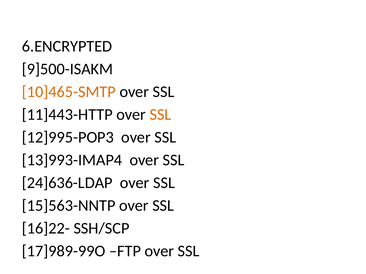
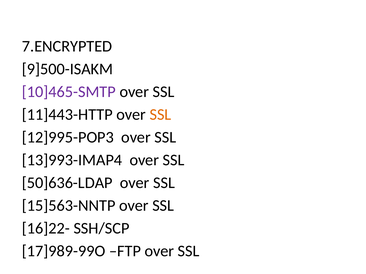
6.ENCRYPTED: 6.ENCRYPTED -> 7.ENCRYPTED
10]465-SMTP colour: orange -> purple
24]636-LDAP: 24]636-LDAP -> 50]636-LDAP
